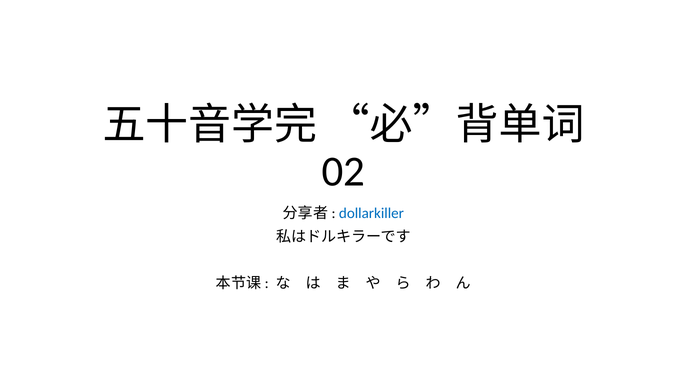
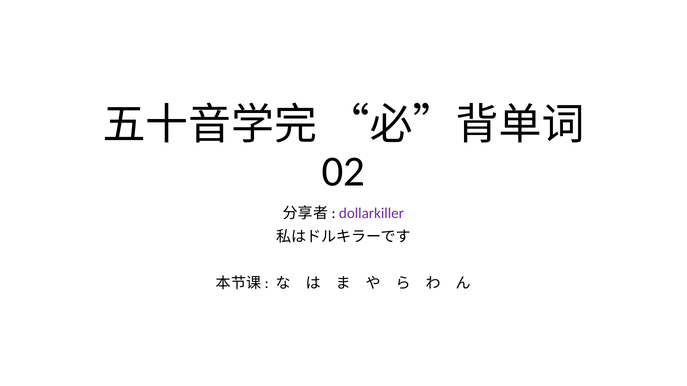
dollarkiller colour: blue -> purple
